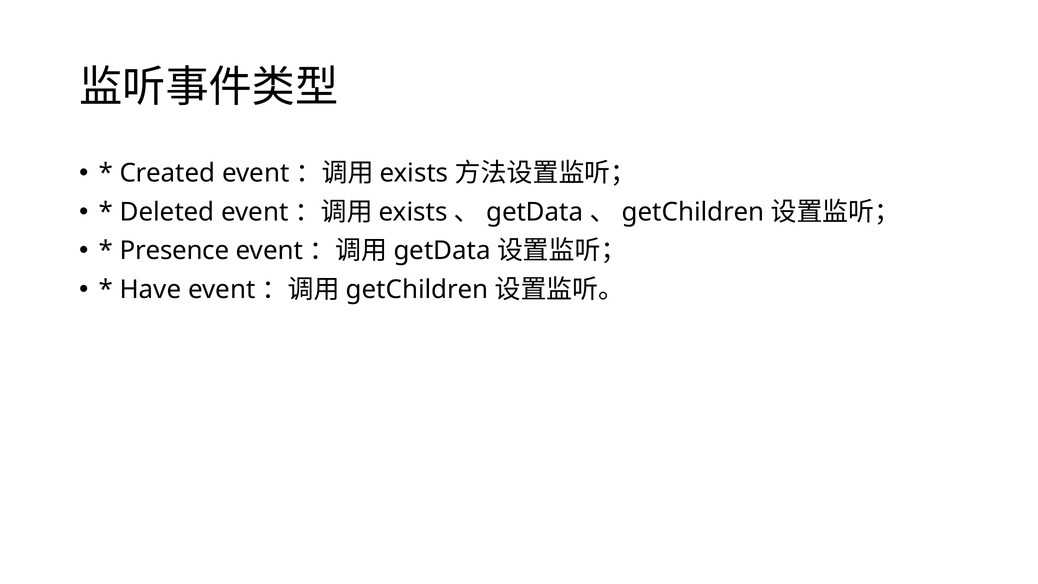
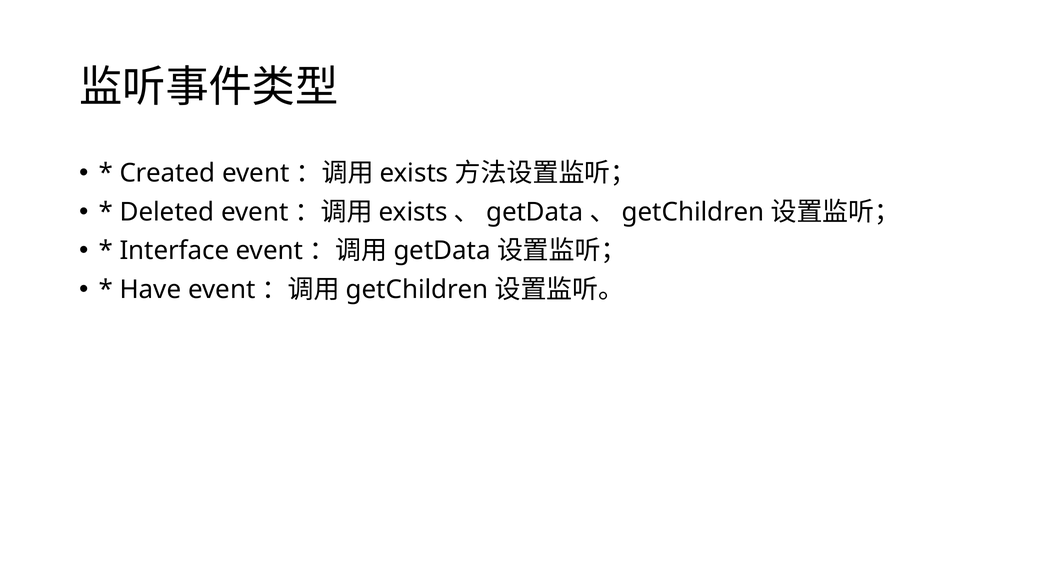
Presence: Presence -> Interface
